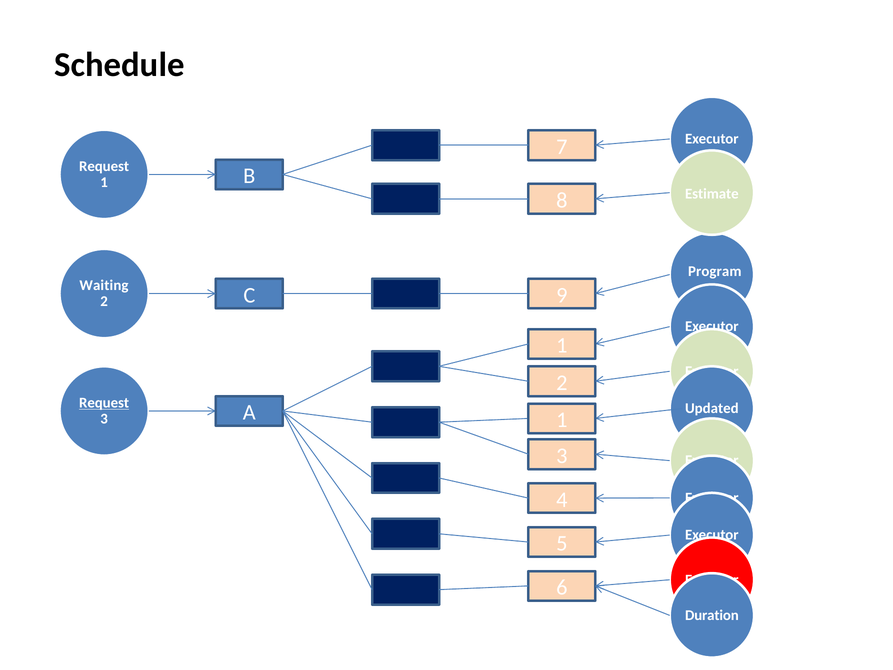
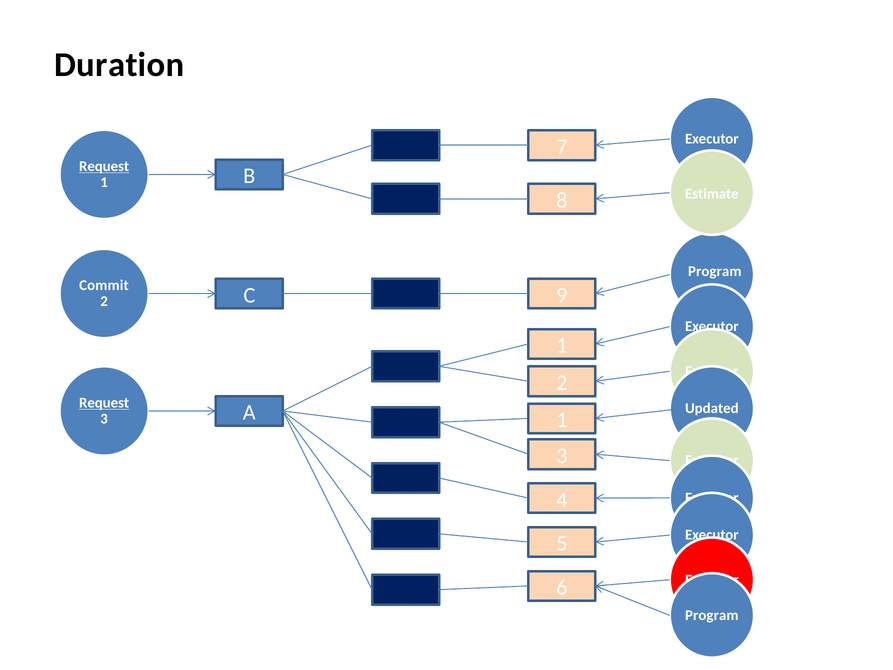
Schedule: Schedule -> Duration
Request at (104, 166) underline: none -> present
Waiting: Waiting -> Commit
Duration at (712, 615): Duration -> Program
